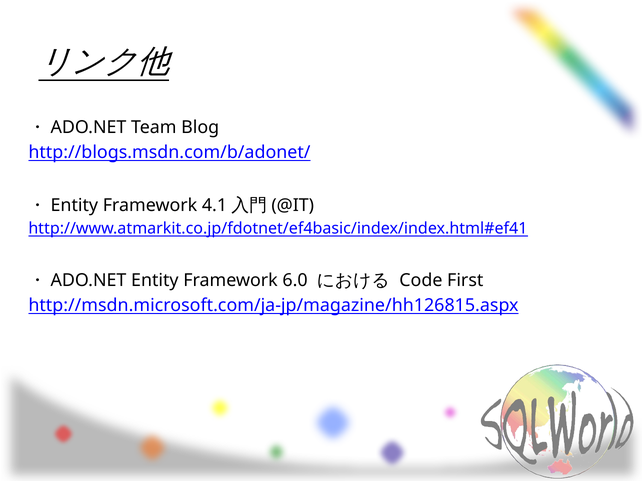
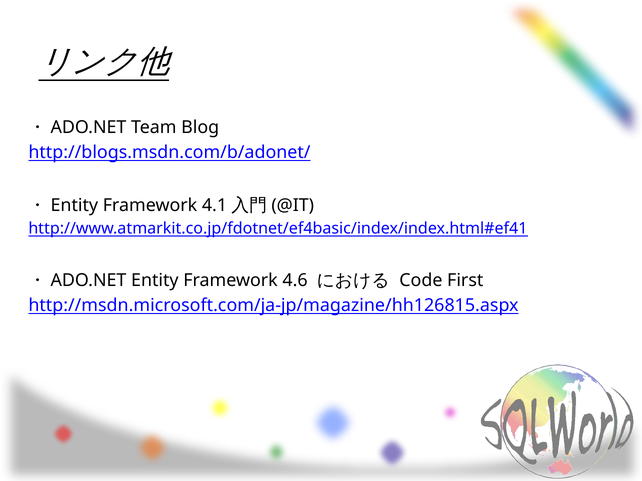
6.0: 6.0 -> 4.6
